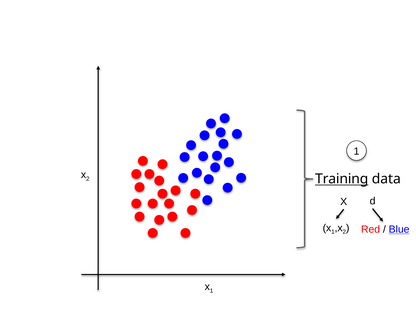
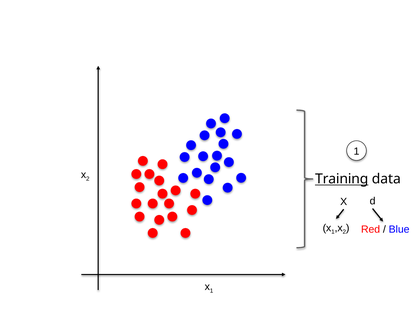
Blue underline: present -> none
